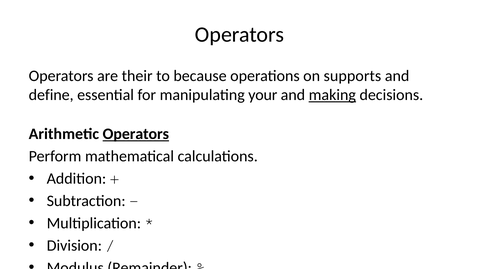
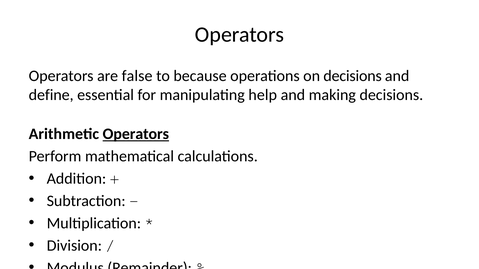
their: their -> false
on supports: supports -> decisions
your: your -> help
making underline: present -> none
